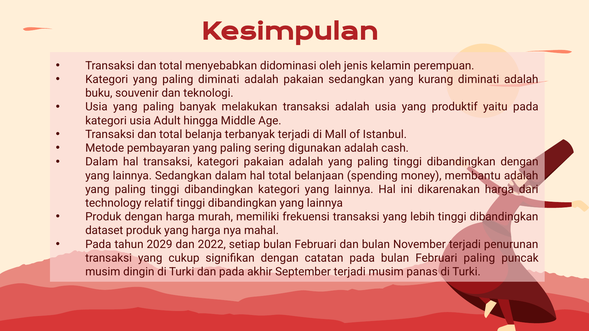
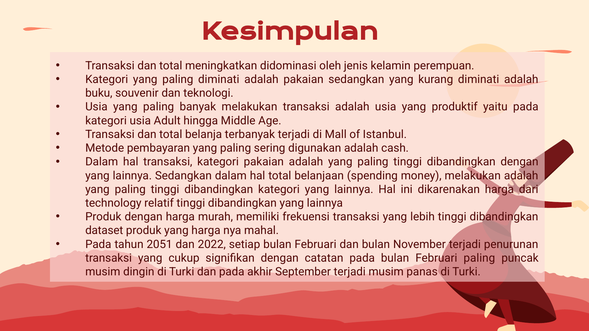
menyebabkan: menyebabkan -> meningkatkan
money membantu: membantu -> melakukan
2029: 2029 -> 2051
